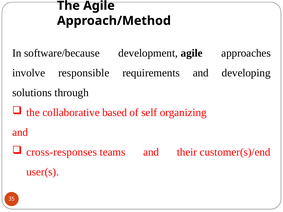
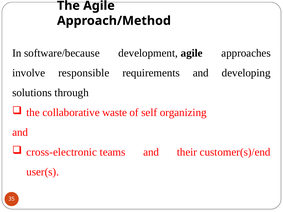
based: based -> waste
cross-responses: cross-responses -> cross-electronic
